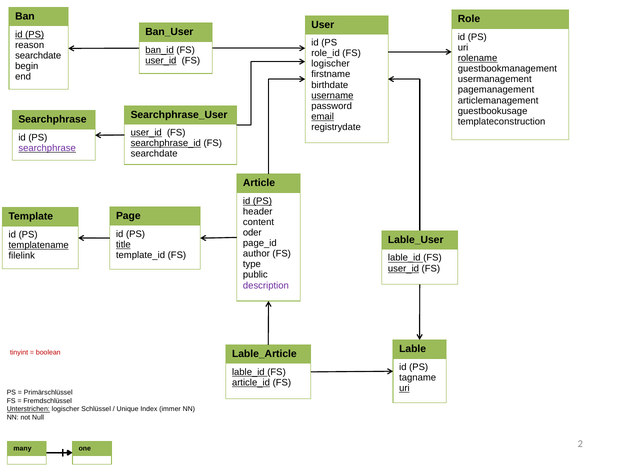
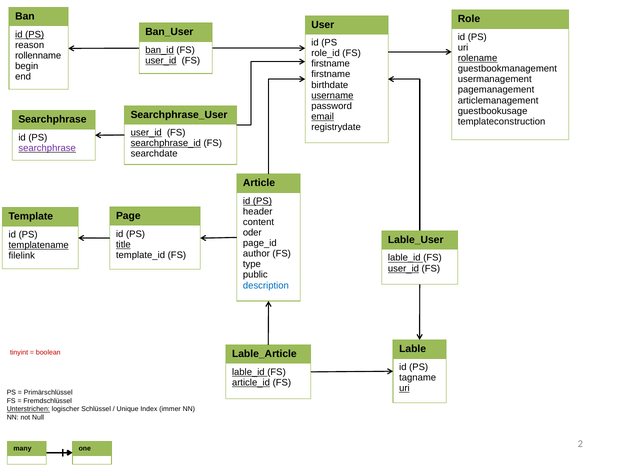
searchdate at (38, 56): searchdate -> rollenname
logischer at (331, 64): logischer -> firstname
description colour: purple -> blue
